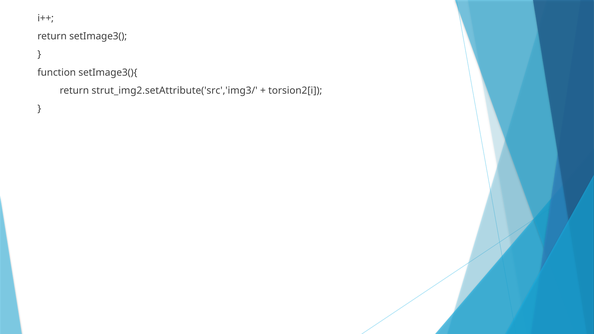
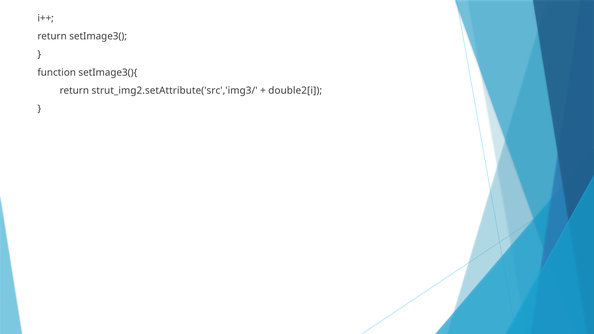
torsion2[i: torsion2[i -> double2[i
